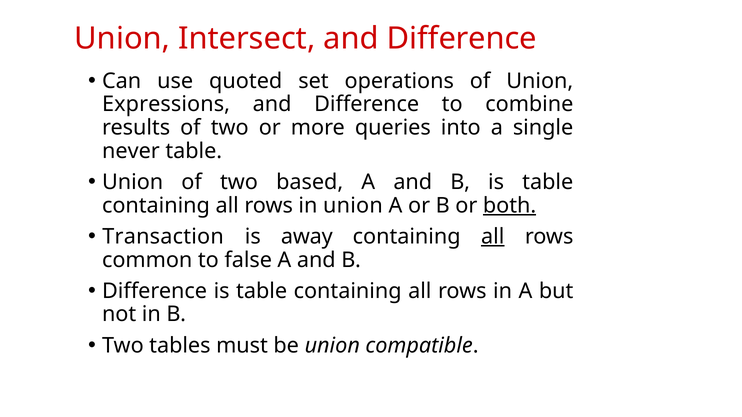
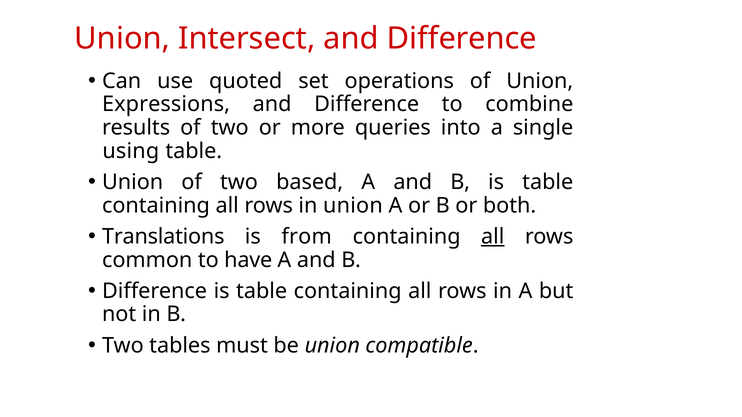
never: never -> using
both underline: present -> none
Transaction: Transaction -> Translations
away: away -> from
false: false -> have
